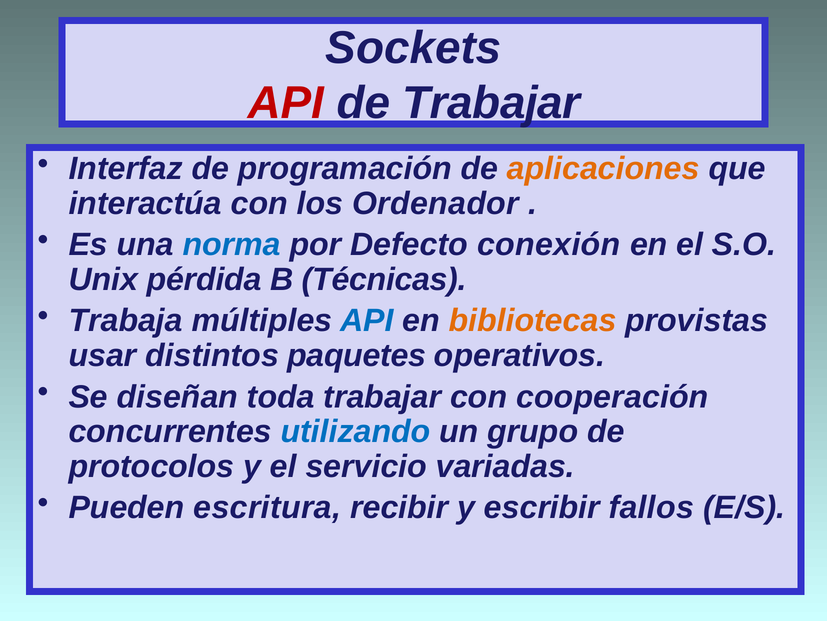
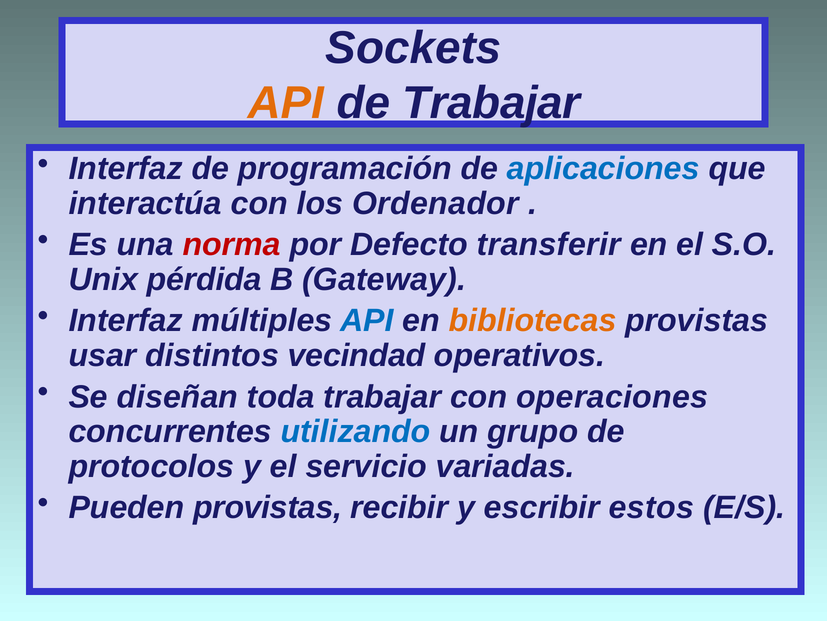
API at (286, 103) colour: red -> orange
aplicaciones colour: orange -> blue
norma colour: blue -> red
conexión: conexión -> transferir
Técnicas: Técnicas -> Gateway
Trabaja at (126, 320): Trabaja -> Interfaz
paquetes: paquetes -> vecindad
cooperación: cooperación -> operaciones
Pueden escritura: escritura -> provistas
fallos: fallos -> estos
